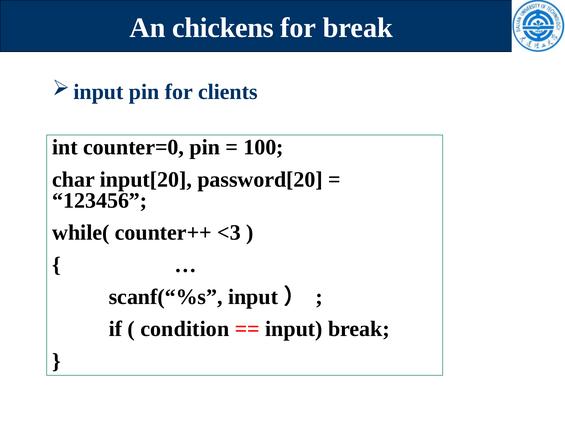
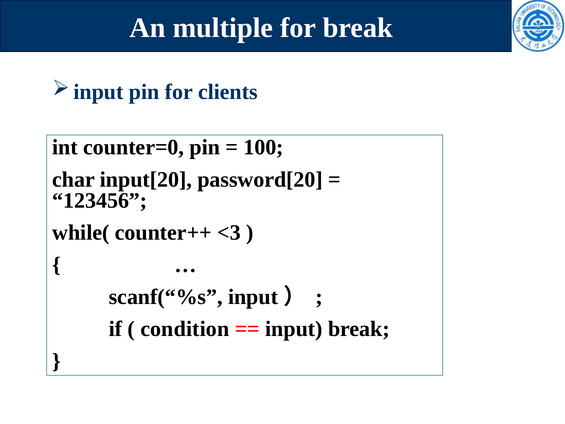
chickens: chickens -> multiple
